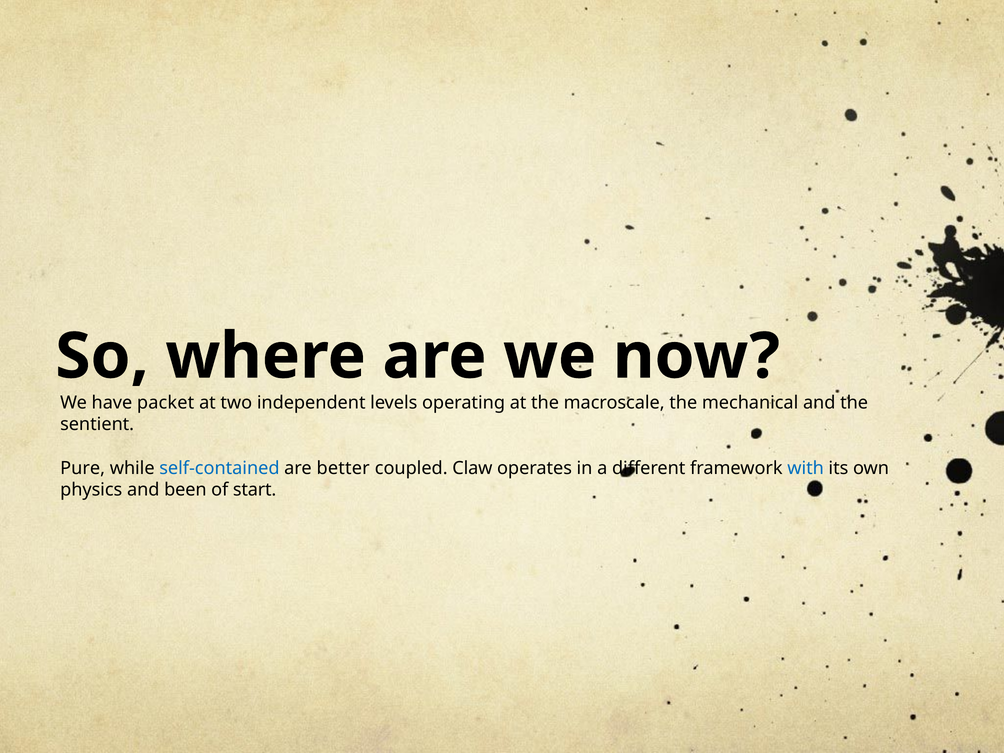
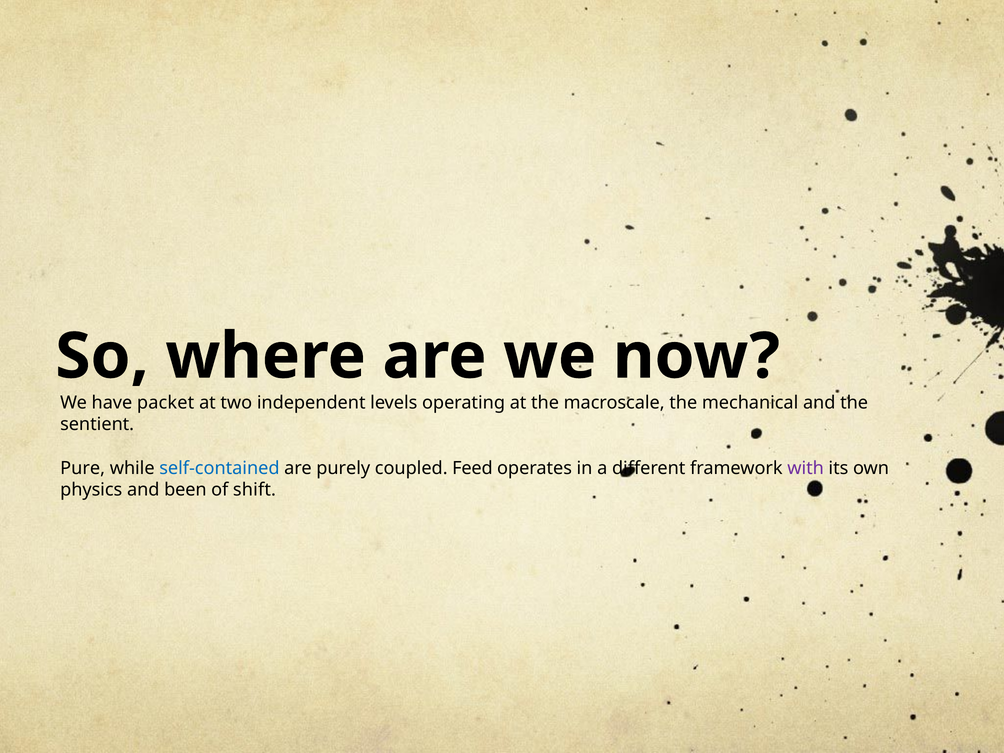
better: better -> purely
Claw: Claw -> Feed
with colour: blue -> purple
start: start -> shift
